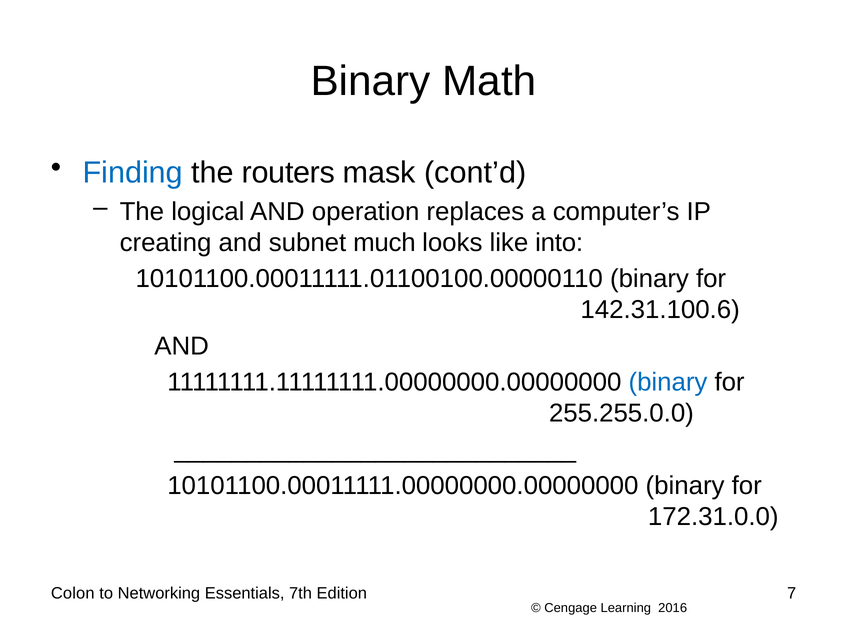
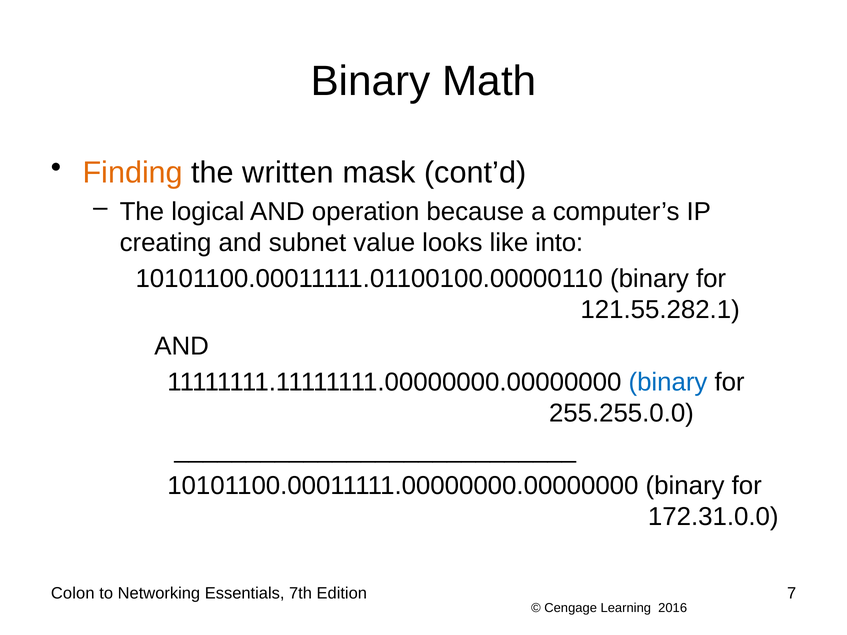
Finding colour: blue -> orange
routers: routers -> written
replaces: replaces -> because
much: much -> value
142.31.100.6: 142.31.100.6 -> 121.55.282.1
